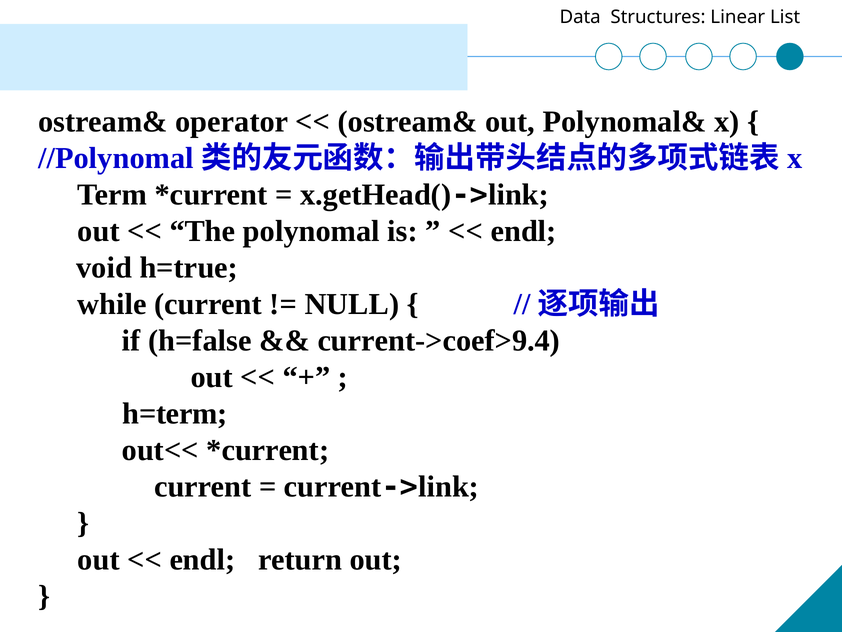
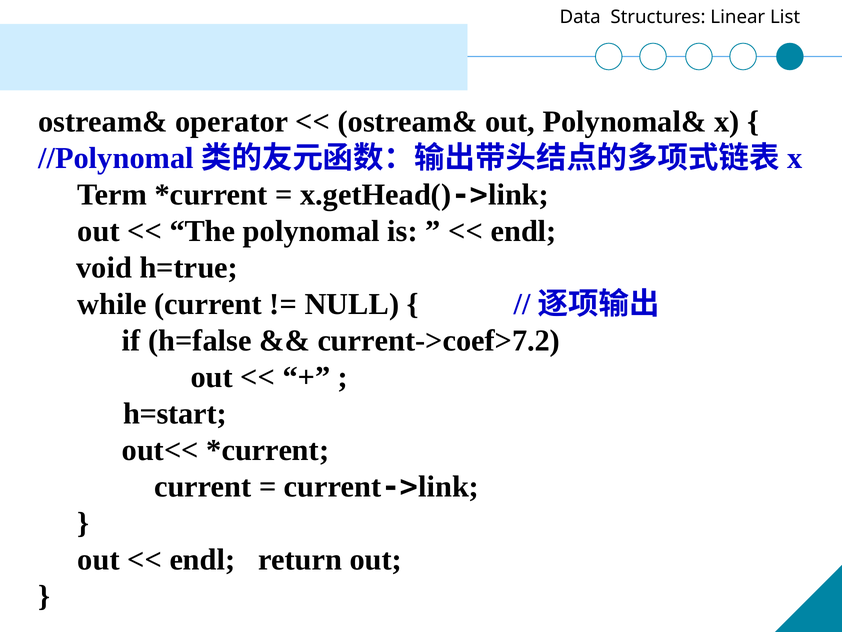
current->coef>9.4: current->coef>9.4 -> current->coef>7.2
h=term: h=term -> h=start
